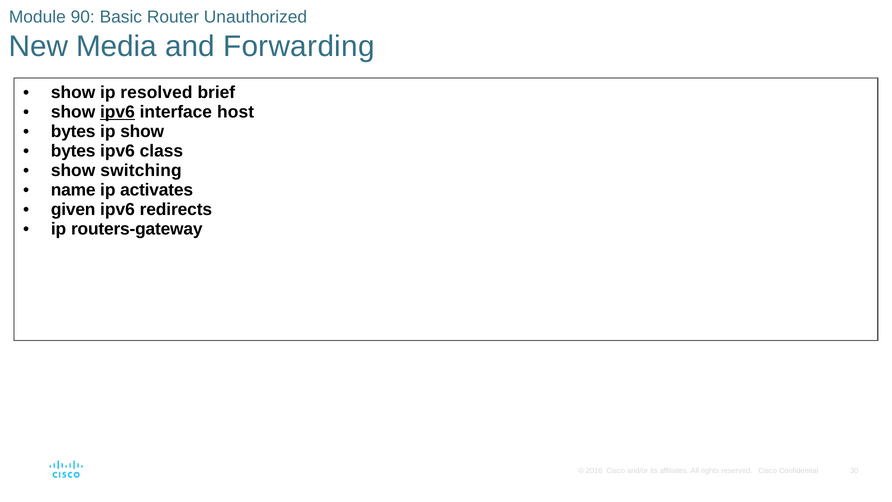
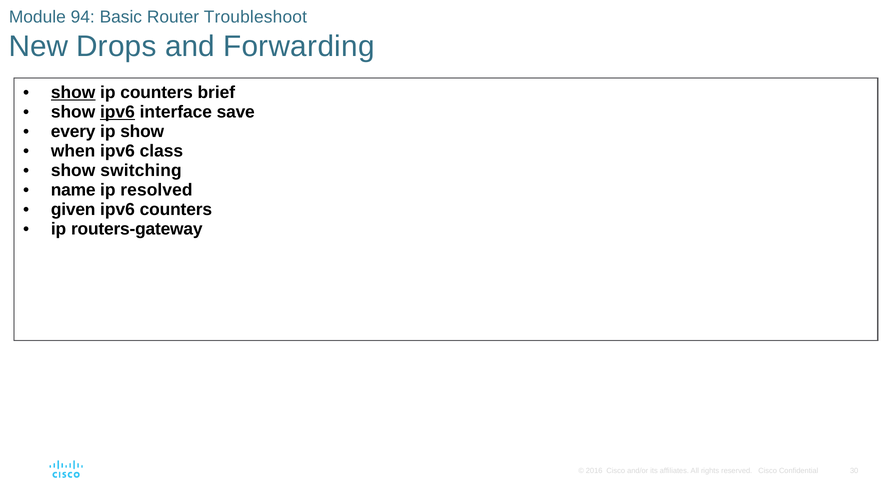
90: 90 -> 94
Unauthorized: Unauthorized -> Troubleshoot
Media: Media -> Drops
show at (73, 92) underline: none -> present
ip resolved: resolved -> counters
host: host -> save
bytes at (73, 131): bytes -> every
bytes at (73, 151): bytes -> when
activates: activates -> resolved
ipv6 redirects: redirects -> counters
